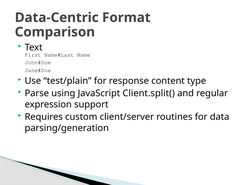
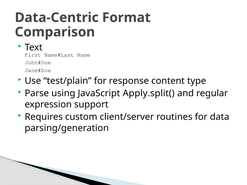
Client.split(: Client.split( -> Apply.split(
